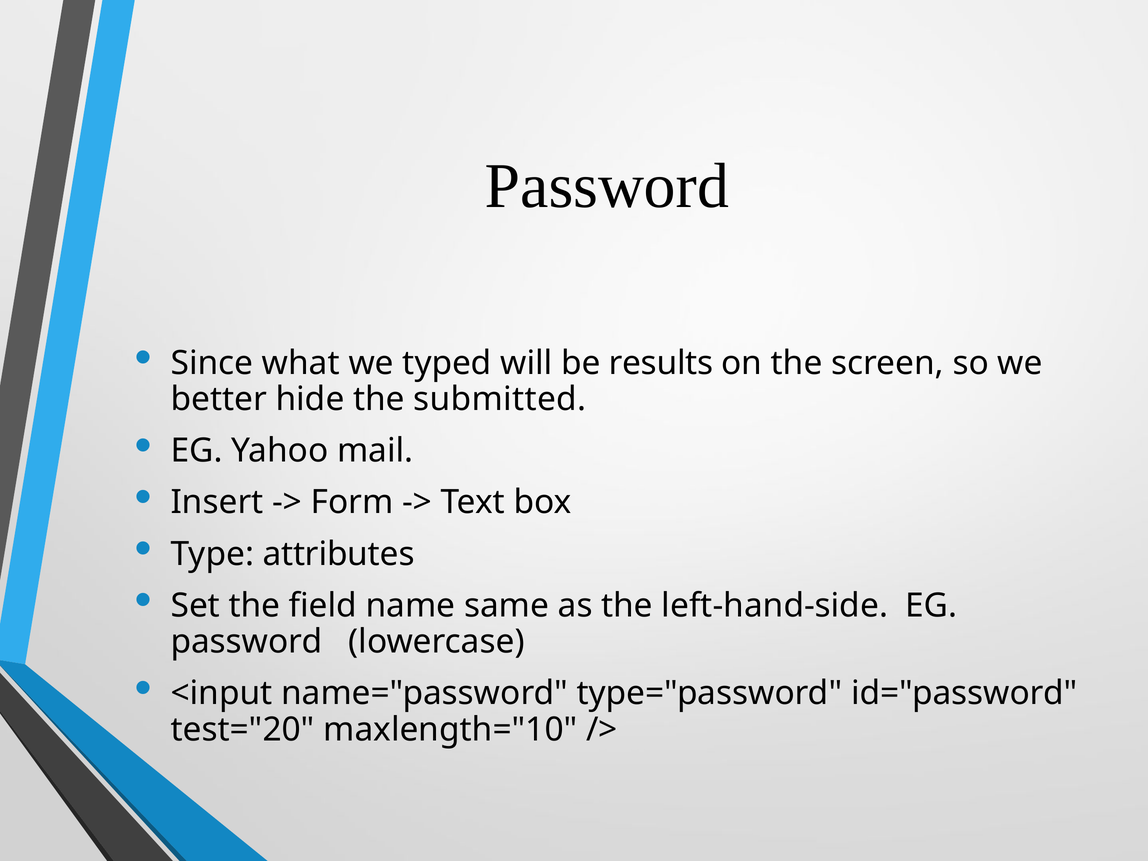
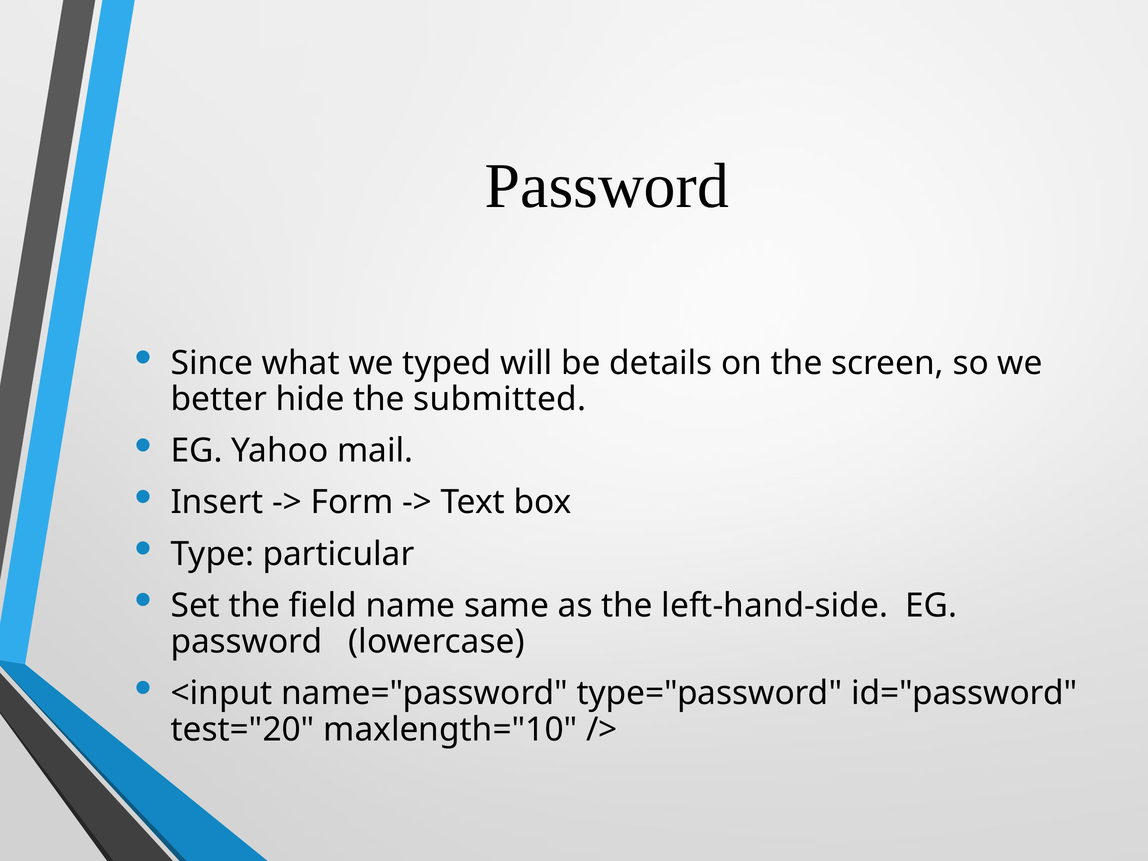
results: results -> details
attributes: attributes -> particular
